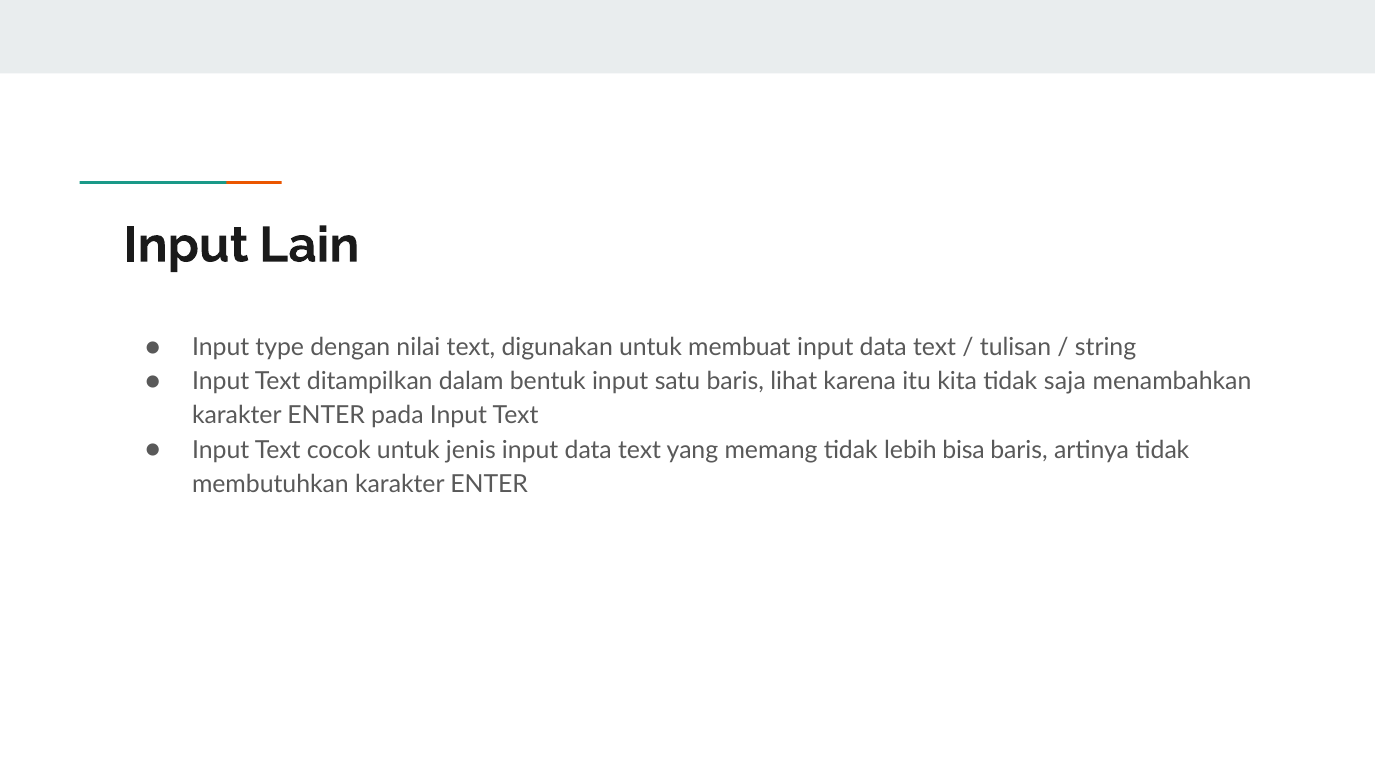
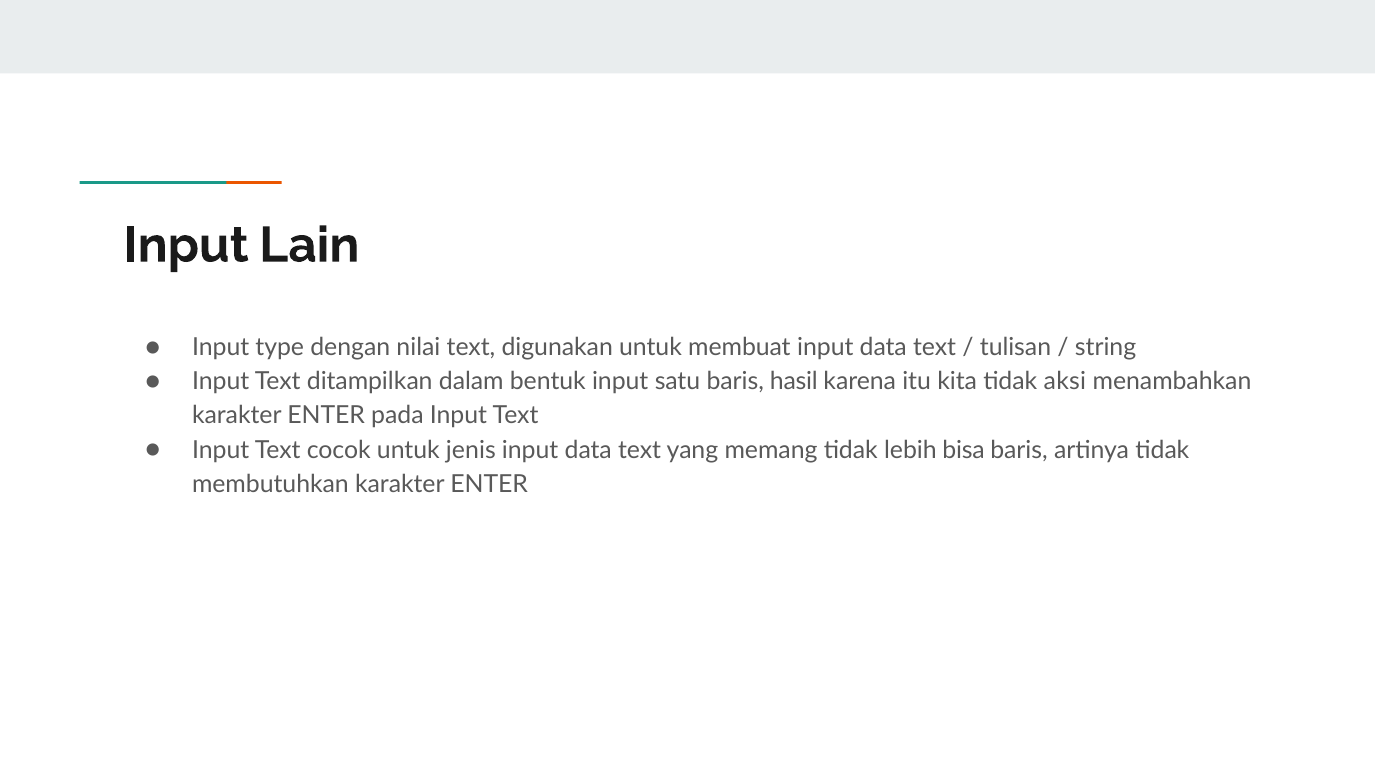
lihat: lihat -> hasil
saja: saja -> aksi
